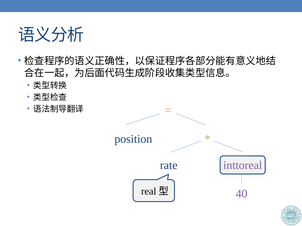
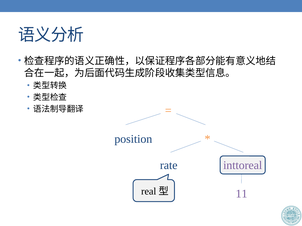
40: 40 -> 11
